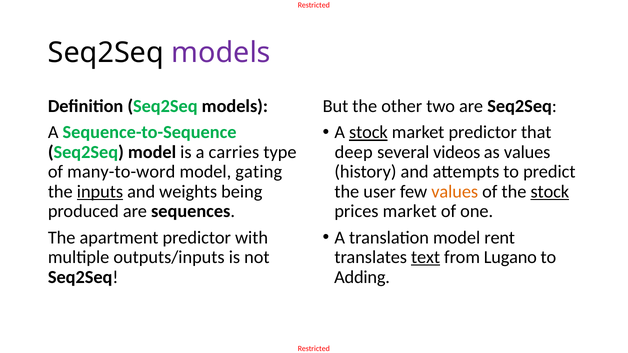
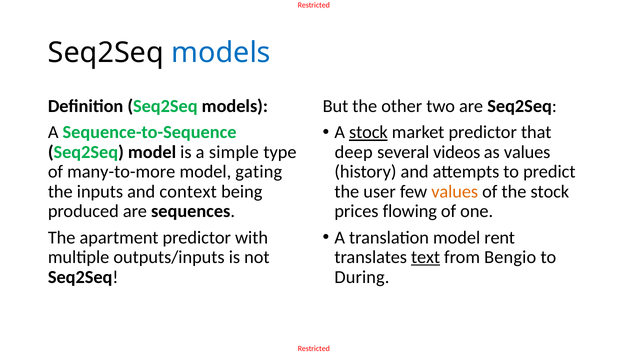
models at (221, 53) colour: purple -> blue
carries: carries -> simple
many-to-word: many-to-word -> many-to-more
inputs underline: present -> none
weights: weights -> context
stock at (550, 192) underline: present -> none
prices market: market -> flowing
Lugano: Lugano -> Bengio
Adding: Adding -> During
